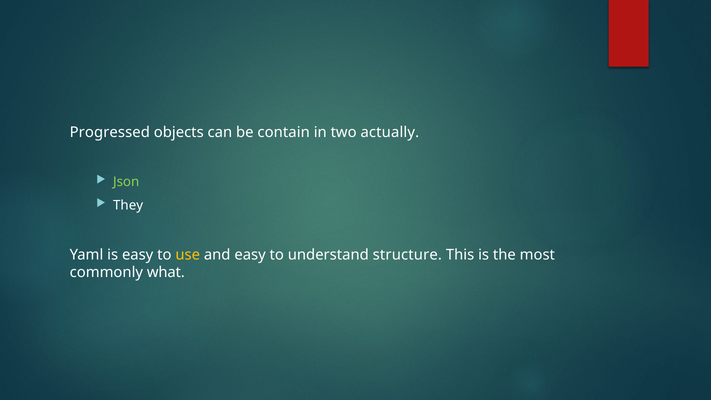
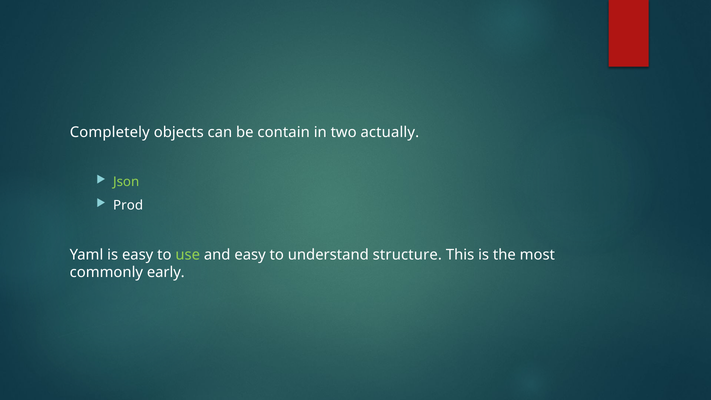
Progressed: Progressed -> Completely
They: They -> Prod
use colour: yellow -> light green
what: what -> early
